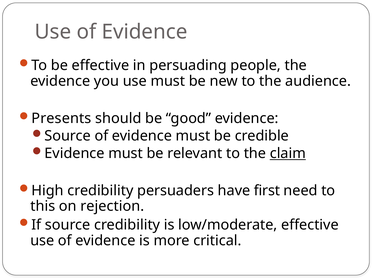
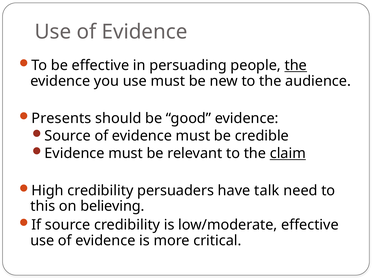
the at (296, 65) underline: none -> present
first: first -> talk
rejection: rejection -> believing
